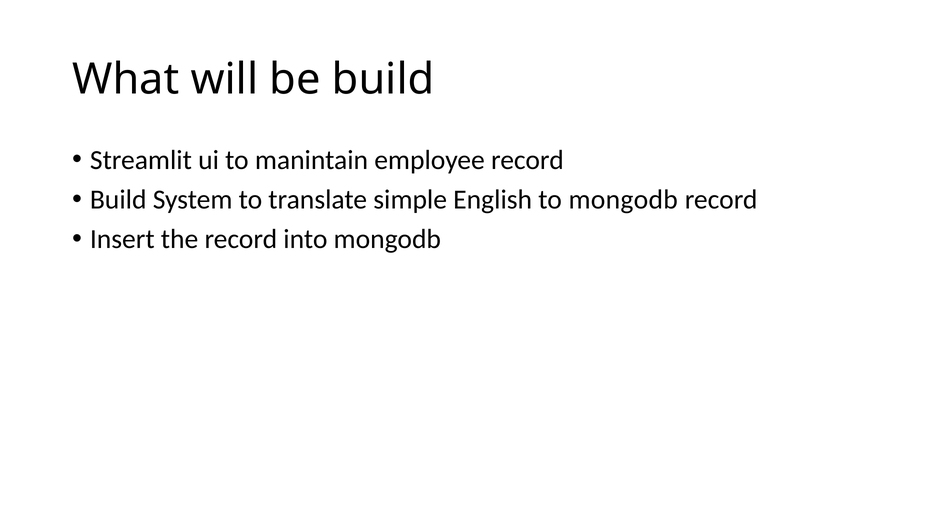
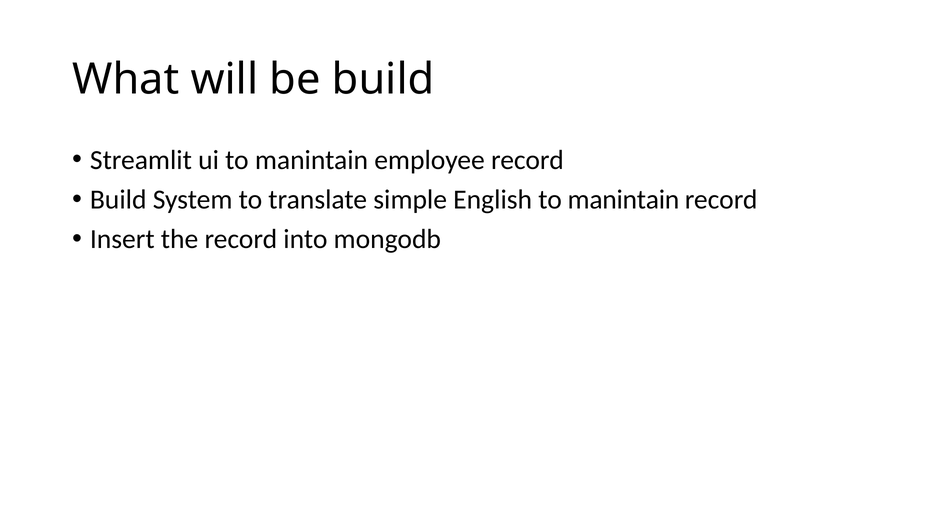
English to mongodb: mongodb -> manintain
